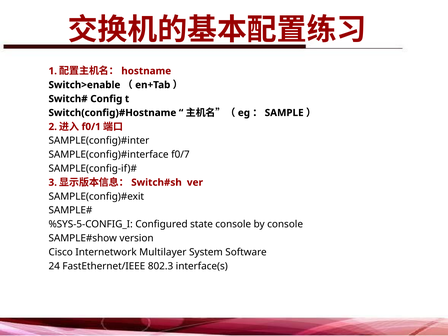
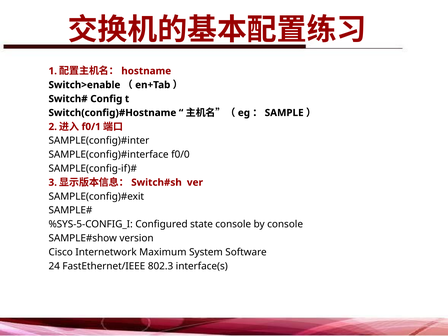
f0/7: f0/7 -> f0/0
Multilayer: Multilayer -> Maximum
